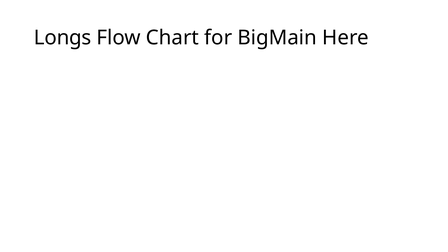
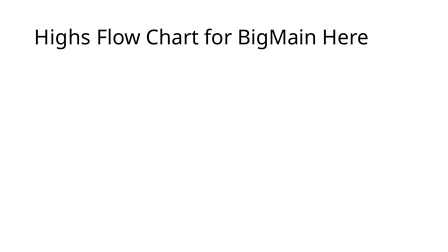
Longs: Longs -> Highs
